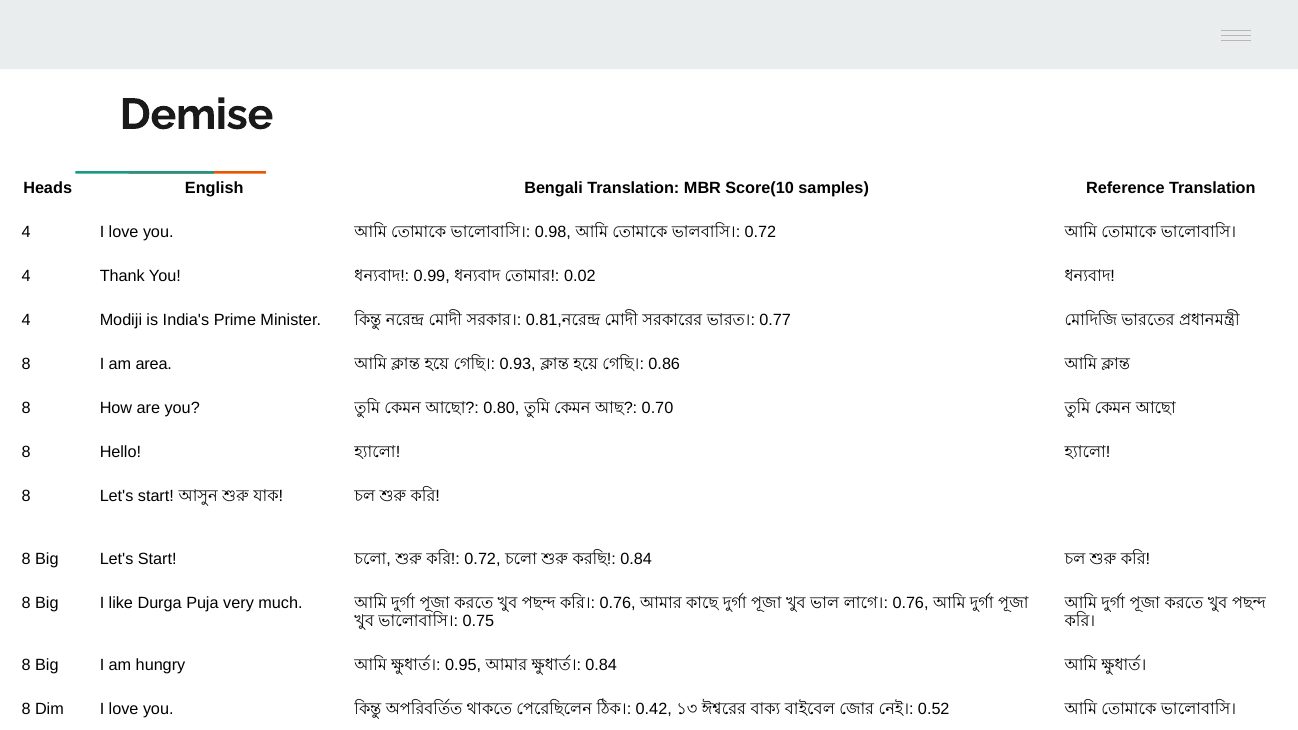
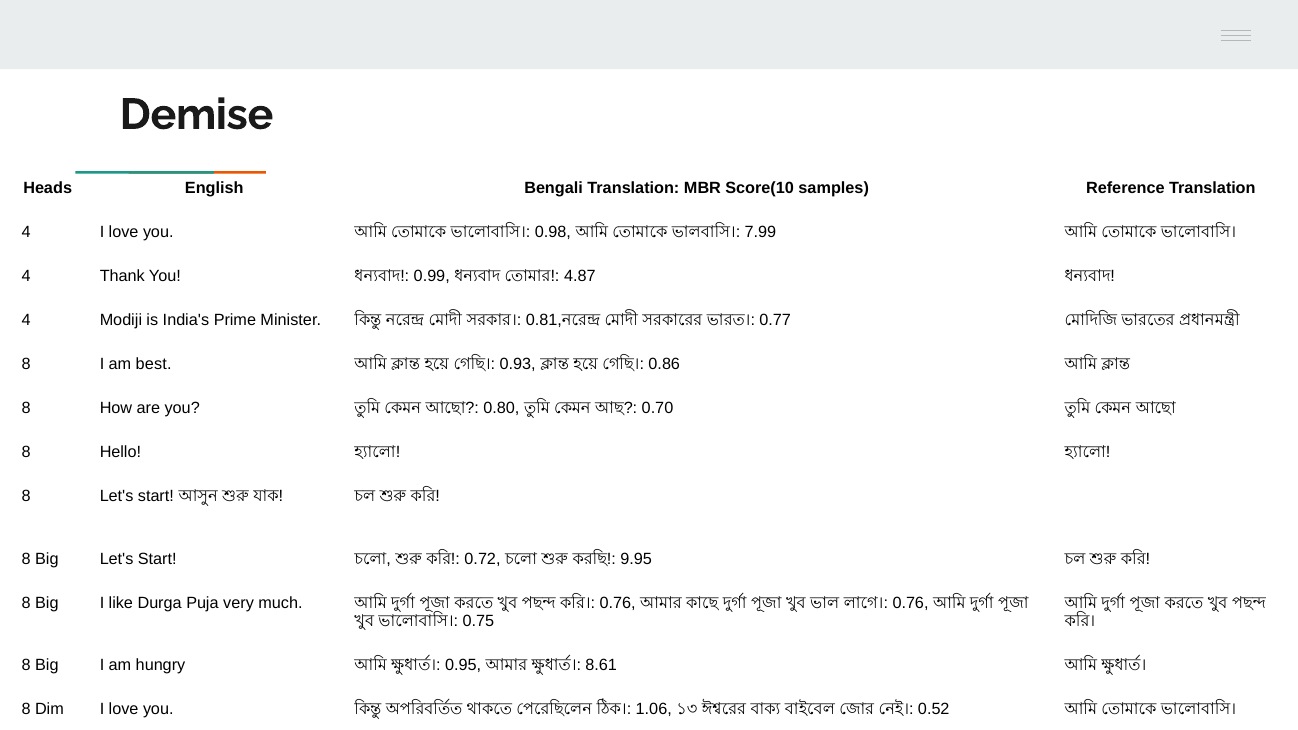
0.72 at (760, 232): 0.72 -> 7.99
0.02: 0.02 -> 4.87
area: area -> best
0.84 at (636, 559): 0.84 -> 9.95
0.84 at (601, 665): 0.84 -> 8.61
0.42: 0.42 -> 1.06
